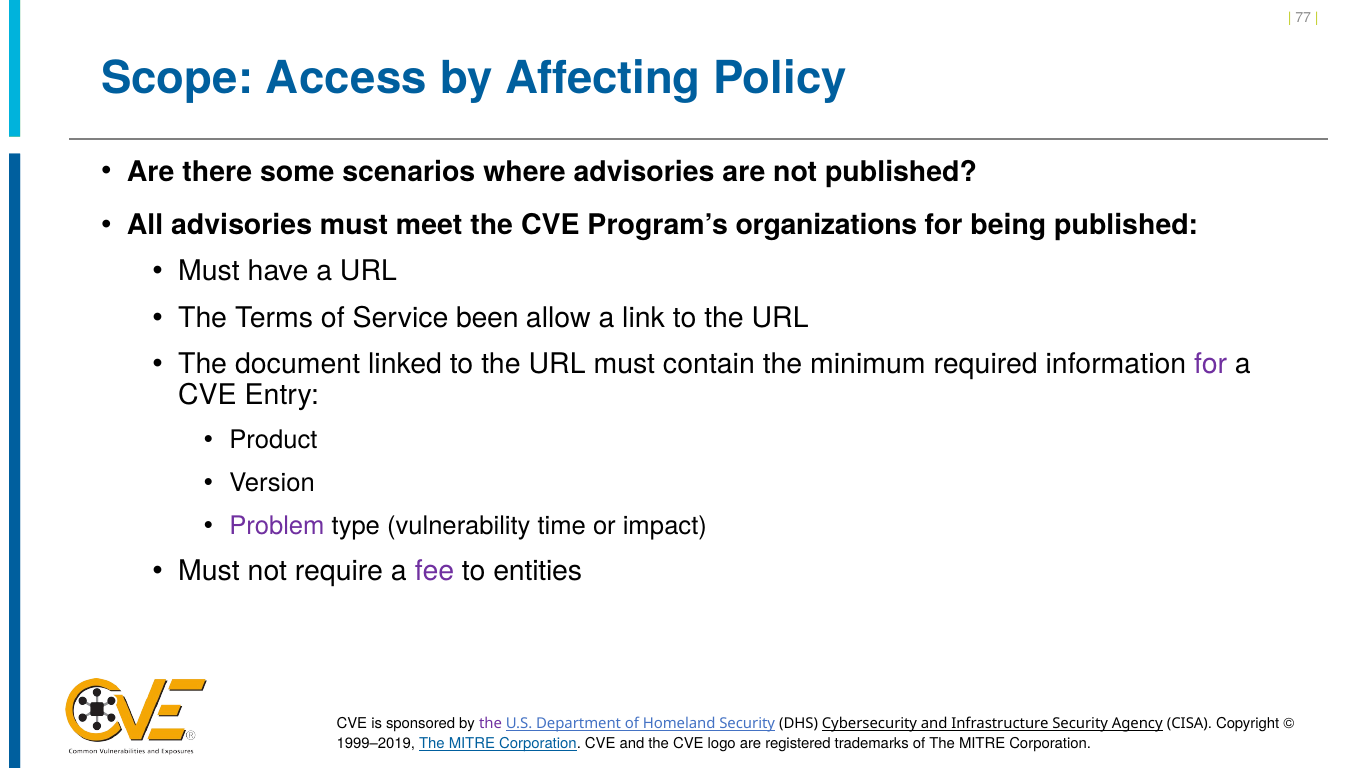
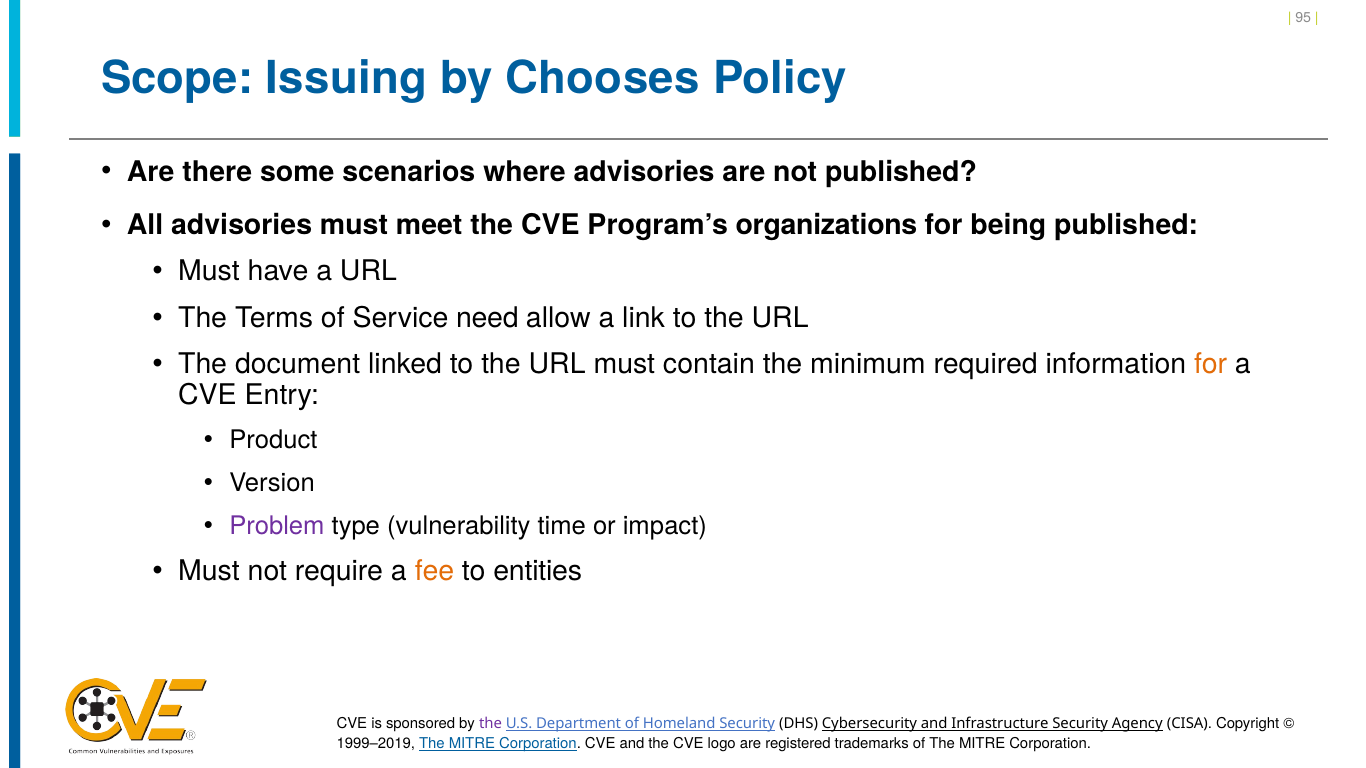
77: 77 -> 95
Access: Access -> Issuing
Affecting: Affecting -> Chooses
been: been -> need
for at (1211, 364) colour: purple -> orange
fee colour: purple -> orange
